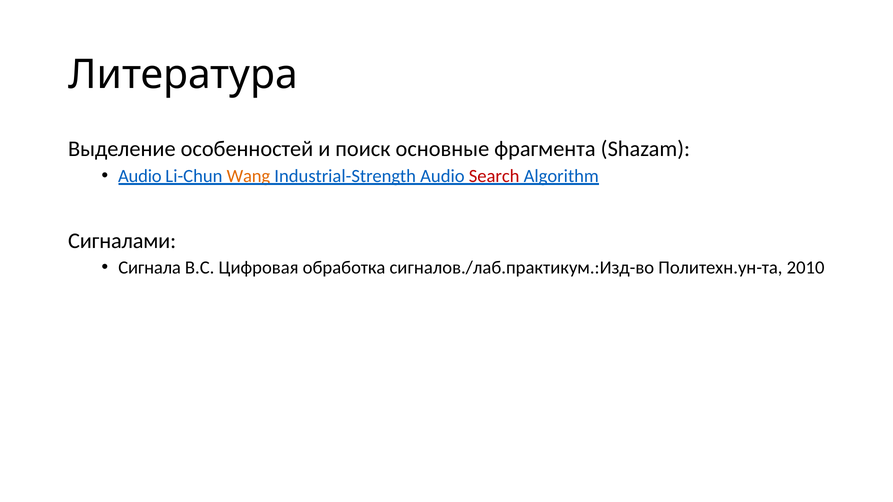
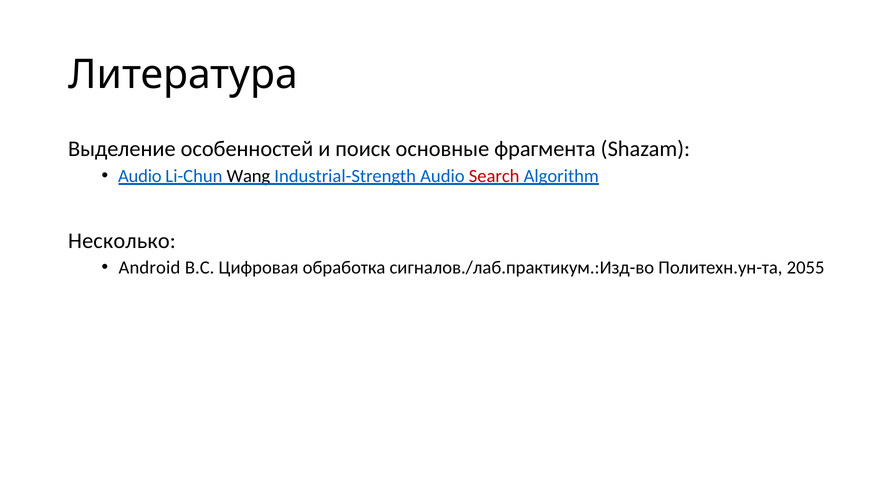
Wang colour: orange -> black
Сигналами: Сигналами -> Несколько
Сигнала: Сигнала -> Android
2010: 2010 -> 2055
